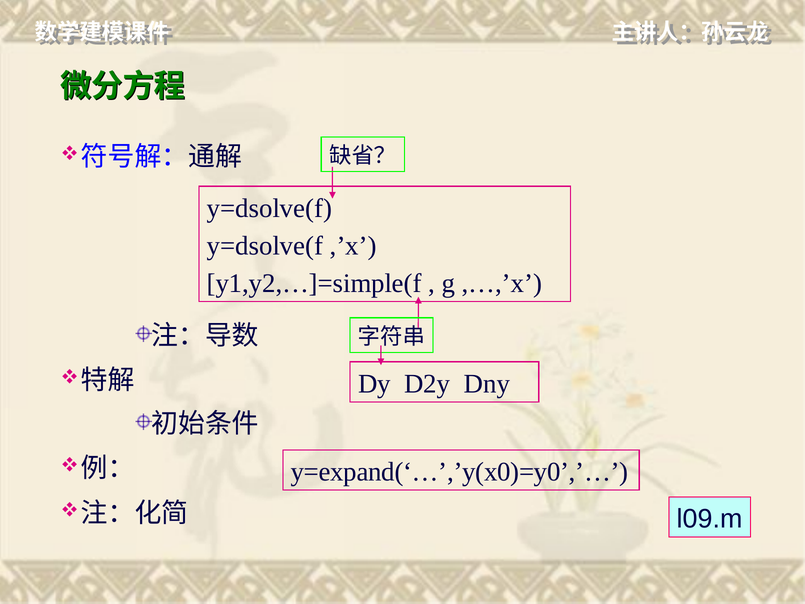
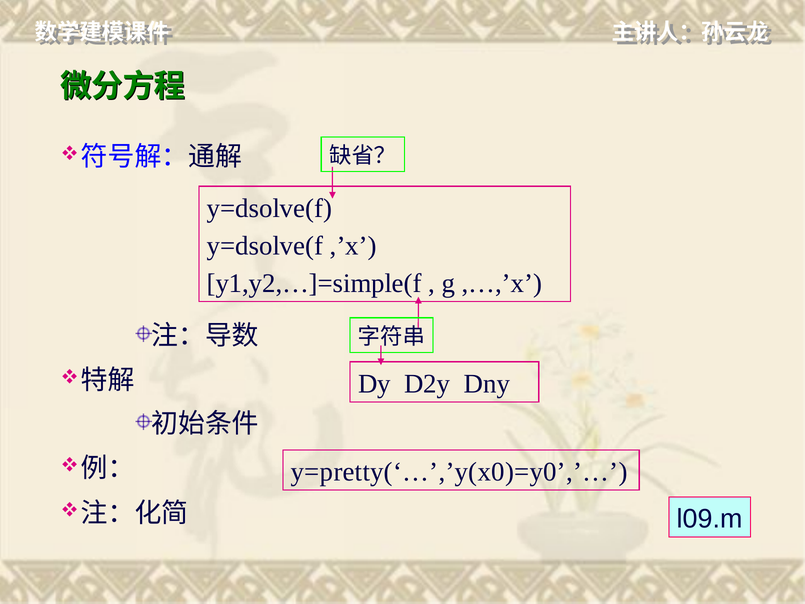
y=expand(‘…’,’y(x0)=y0’,’…: y=expand(‘…’,’y(x0)=y0’,’… -> y=pretty(‘…’,’y(x0)=y0’,’…
